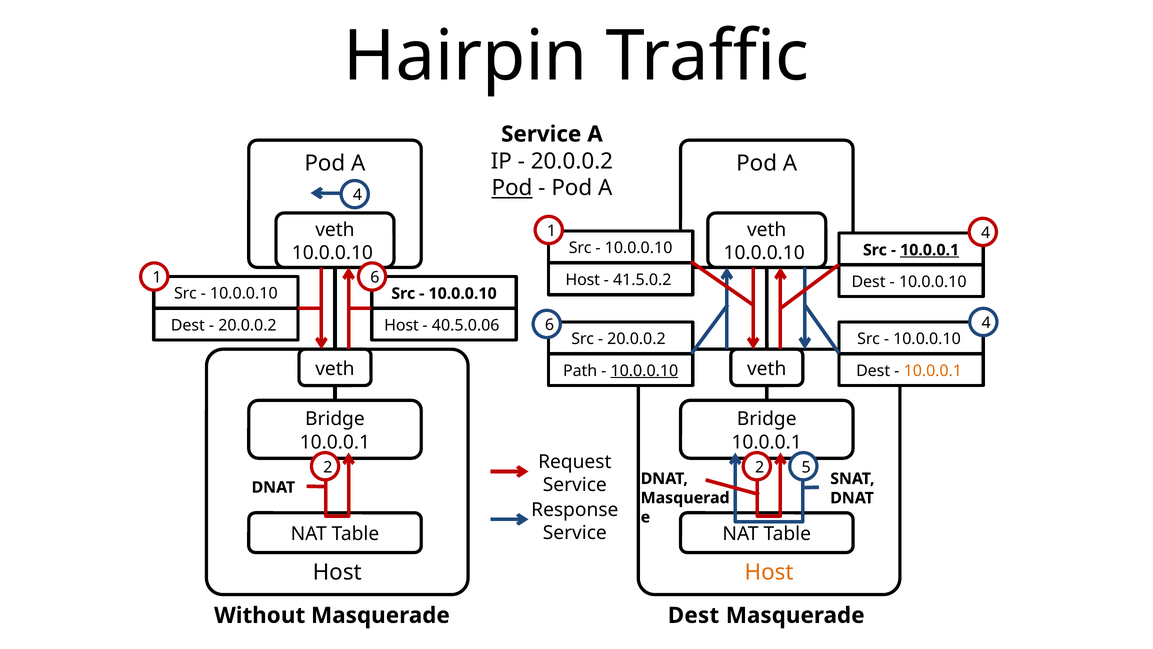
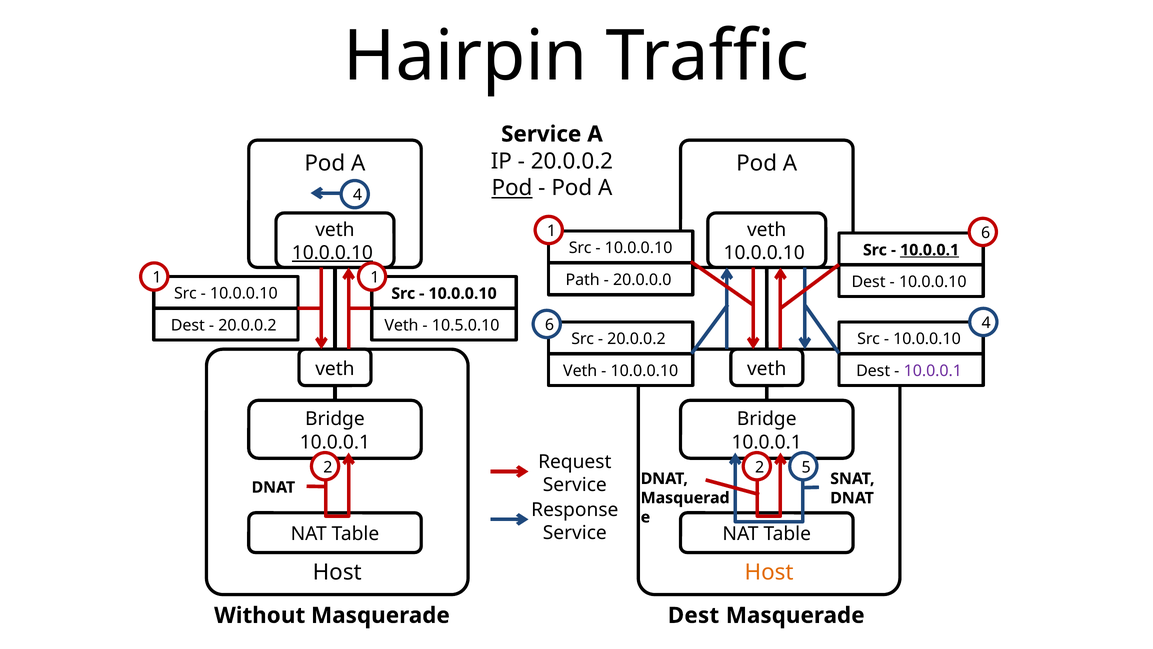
1 4: 4 -> 6
10.0.0.10 at (332, 253) underline: none -> present
1 6: 6 -> 1
Host at (583, 280): Host -> Path
41.5.0.2: 41.5.0.2 -> 20.0.0.0
Host at (401, 325): Host -> Veth
40.5.0.06: 40.5.0.06 -> 10.5.0.10
Path at (580, 371): Path -> Veth
10.0.0.10 at (644, 371) underline: present -> none
10.0.0.1 at (933, 371) colour: orange -> purple
